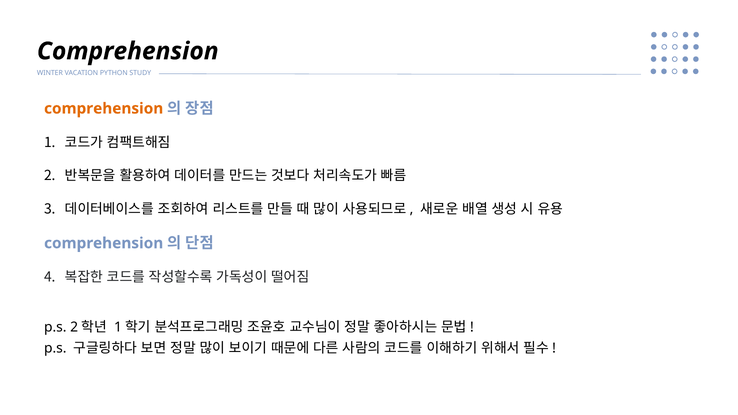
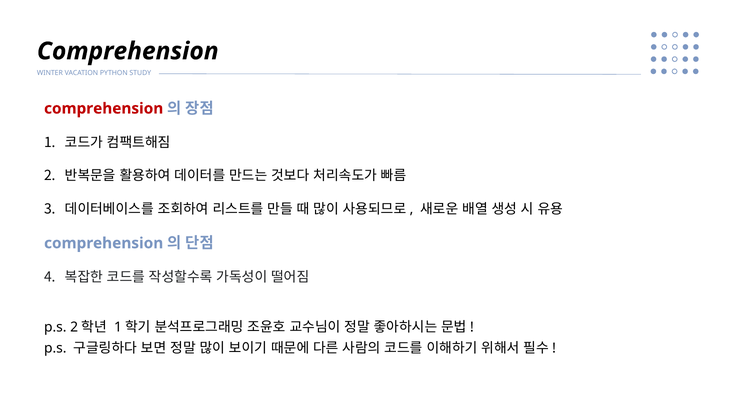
comprehension at (104, 109) colour: orange -> red
